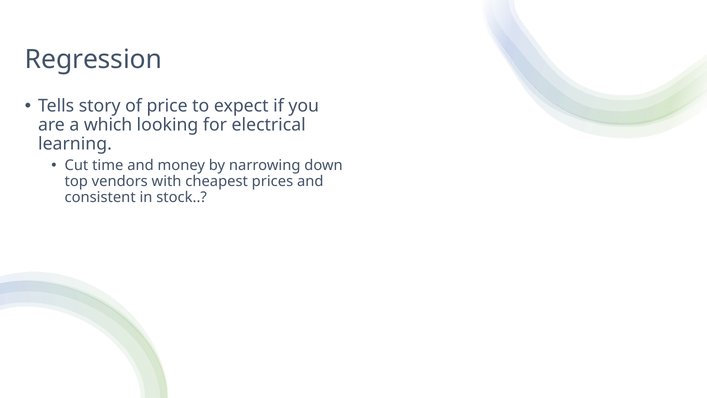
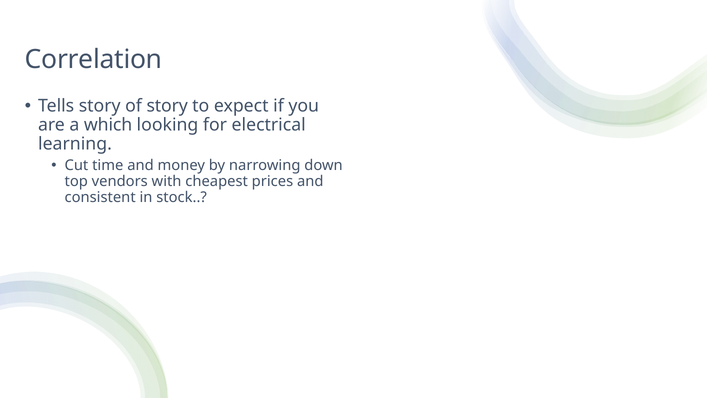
Regression: Regression -> Correlation
of price: price -> story
